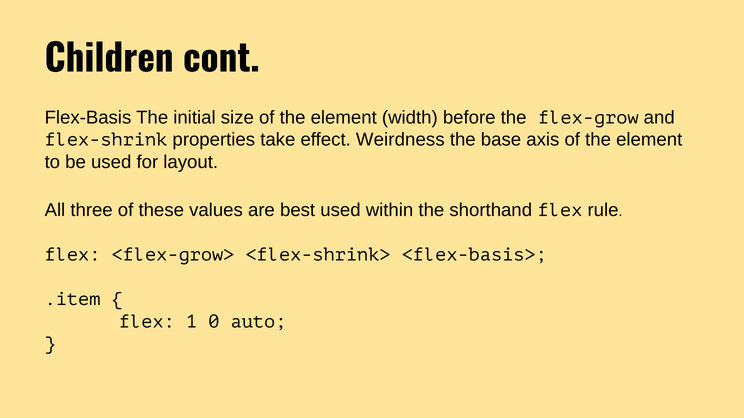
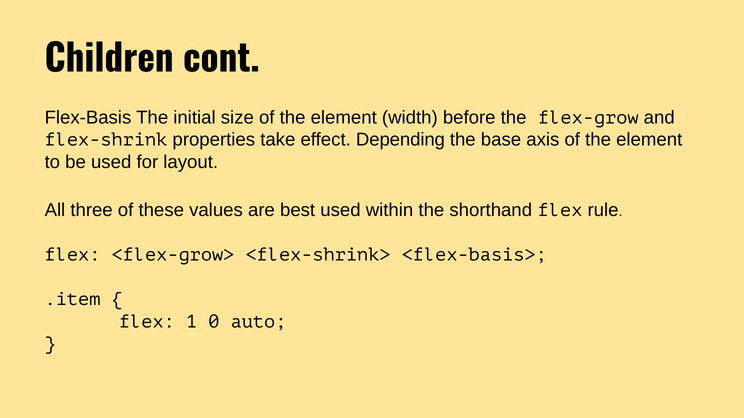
Weirdness: Weirdness -> Depending
